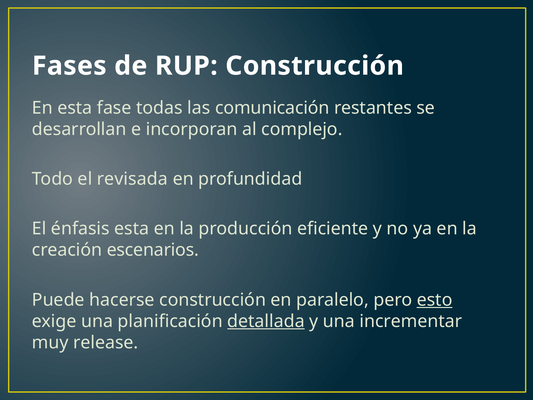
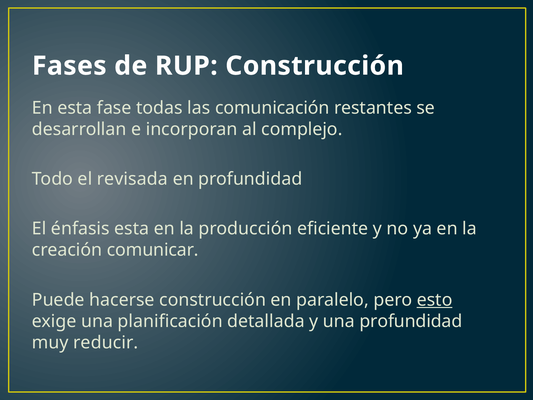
escenarios: escenarios -> comunicar
detallada underline: present -> none
una incrementar: incrementar -> profundidad
release: release -> reducir
